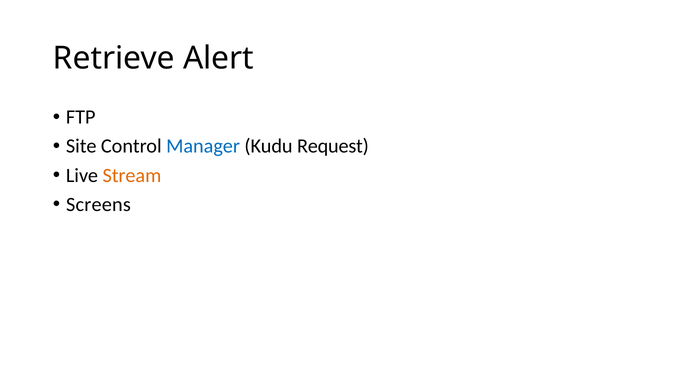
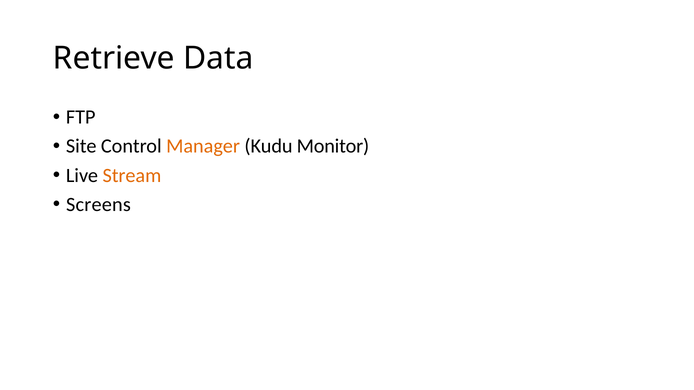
Alert: Alert -> Data
Manager colour: blue -> orange
Request: Request -> Monitor
